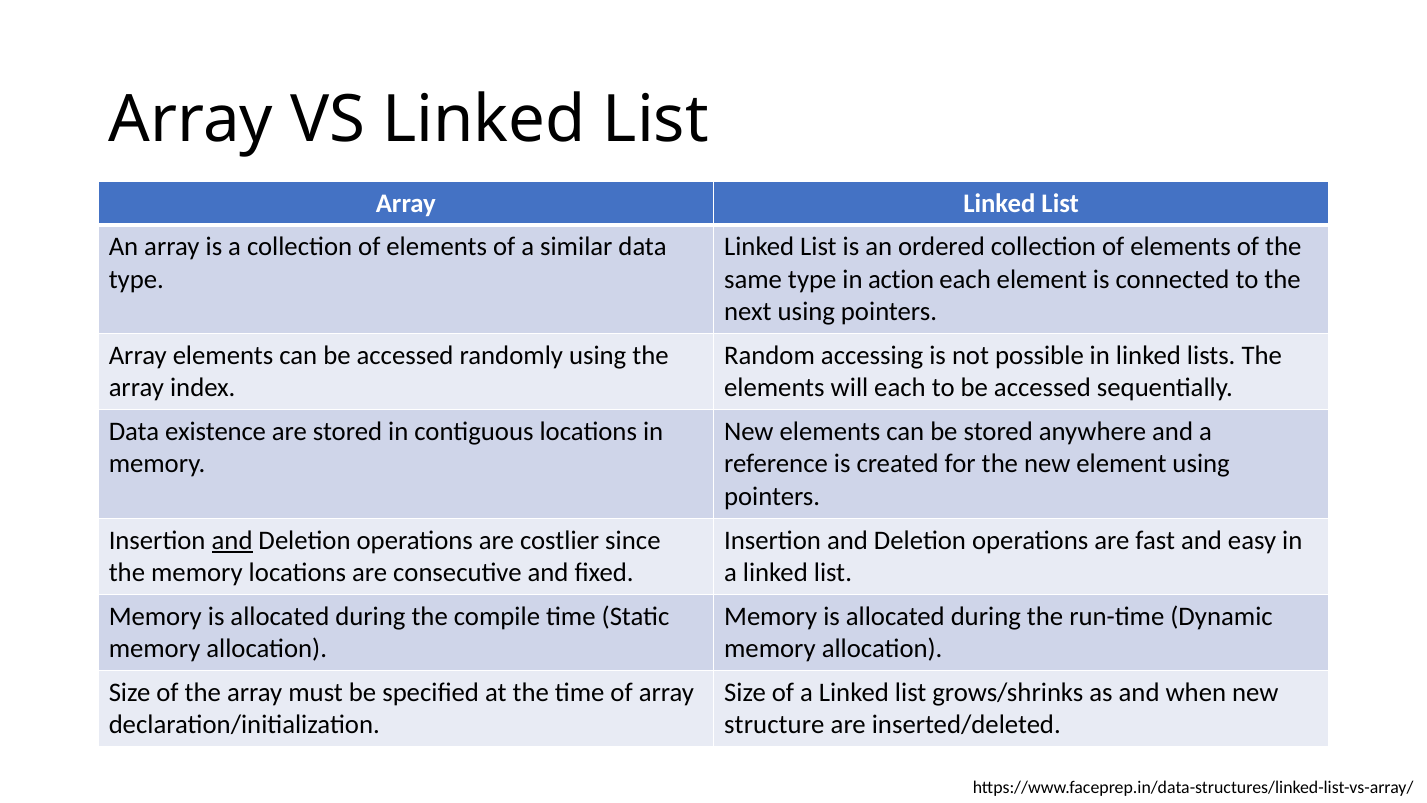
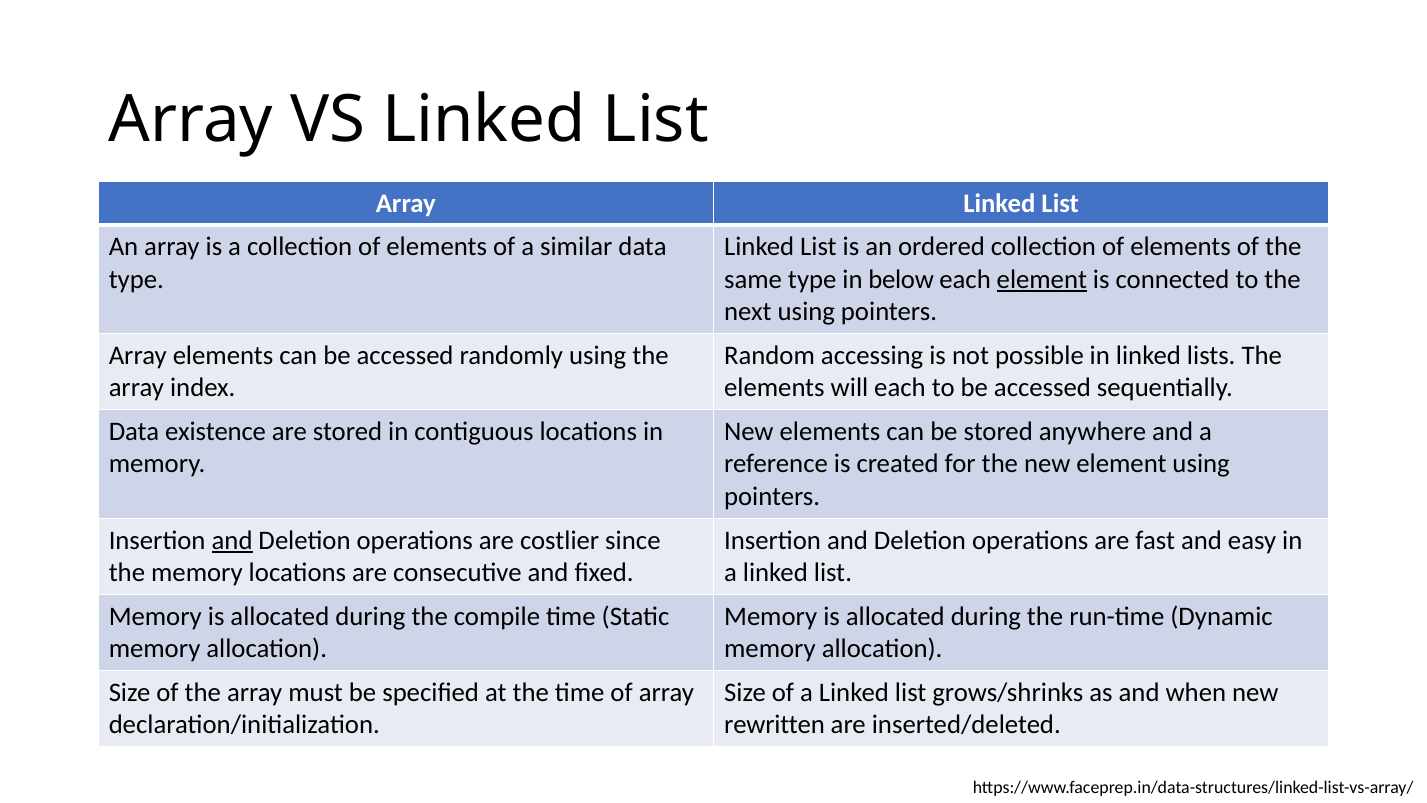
action: action -> below
element at (1042, 279) underline: none -> present
structure: structure -> rewritten
